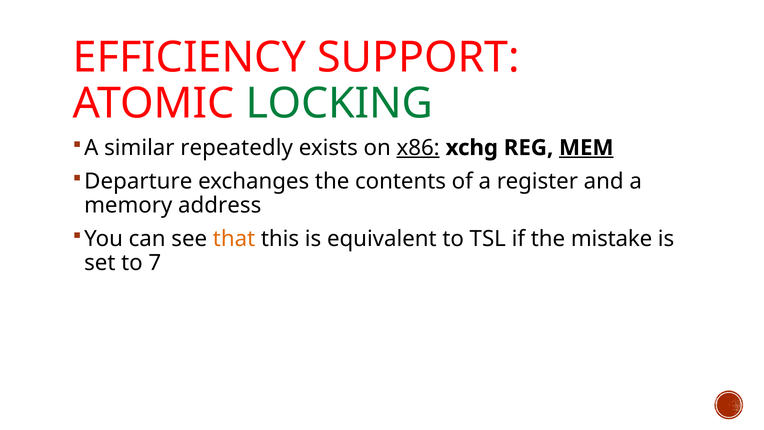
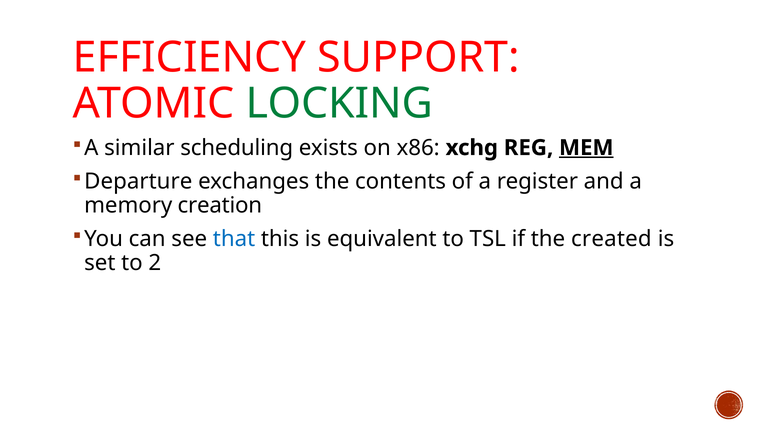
repeatedly: repeatedly -> scheduling
x86 underline: present -> none
address: address -> creation
that colour: orange -> blue
mistake: mistake -> created
7: 7 -> 2
